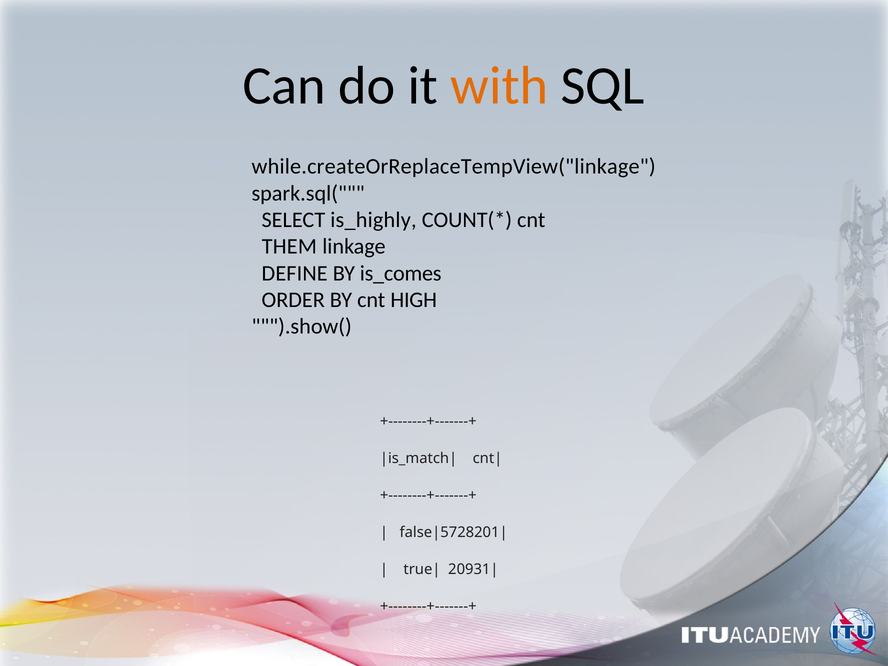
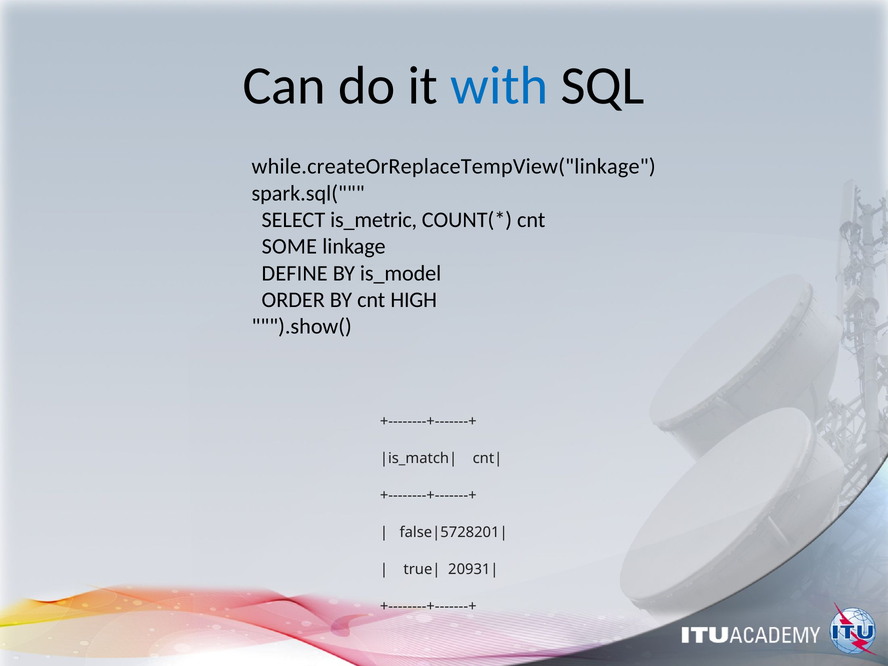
with colour: orange -> blue
is_highly: is_highly -> is_metric
THEM: THEM -> SOME
is_comes: is_comes -> is_model
